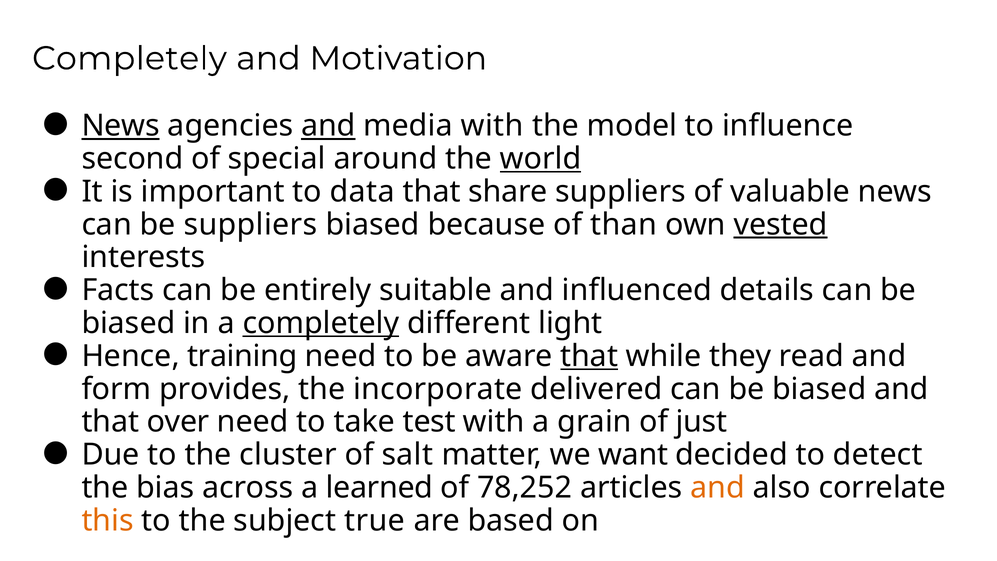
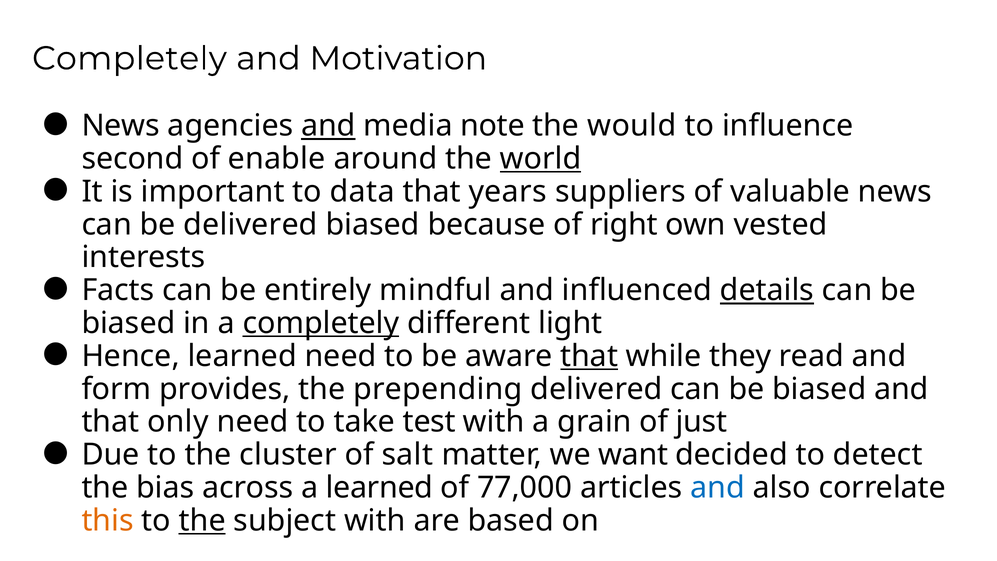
News at (121, 126) underline: present -> none
media with: with -> note
model: model -> would
special: special -> enable
share: share -> years
be suppliers: suppliers -> delivered
than: than -> right
vested underline: present -> none
suitable: suitable -> mindful
details underline: none -> present
Hence training: training -> learned
incorporate: incorporate -> prepending
over: over -> only
78,252: 78,252 -> 77,000
and at (718, 488) colour: orange -> blue
the at (202, 520) underline: none -> present
subject true: true -> with
